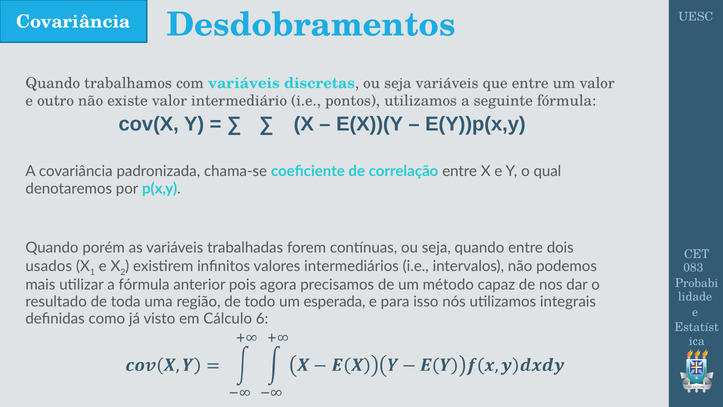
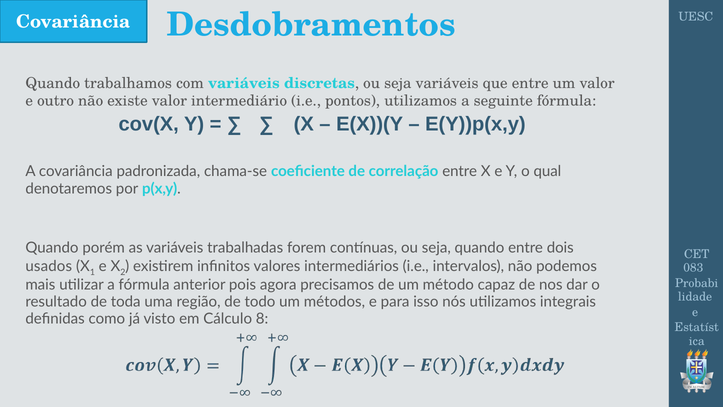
esperada: esperada -> métodos
6: 6 -> 8
